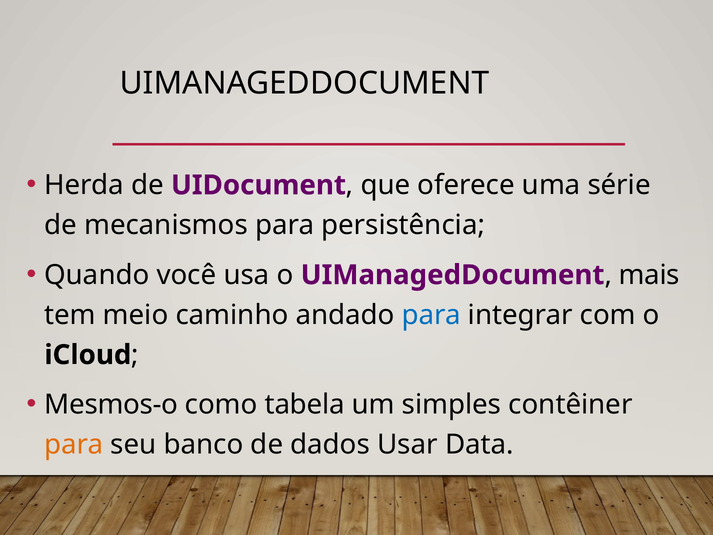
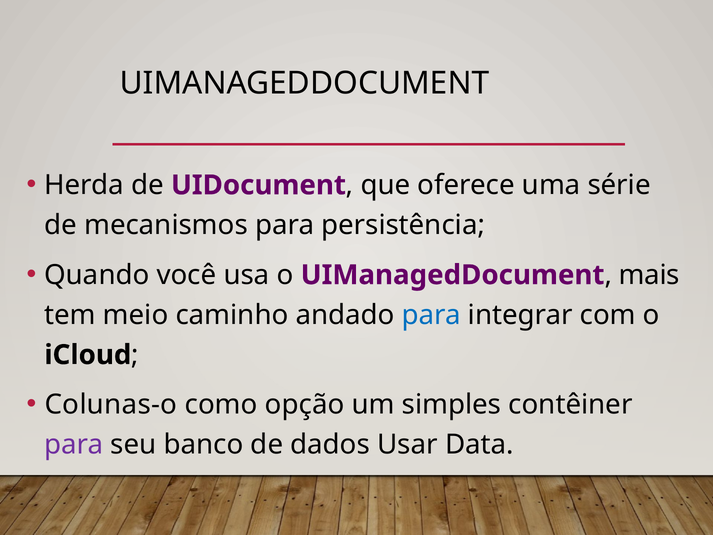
Mesmos-o: Mesmos-o -> Colunas-o
tabela: tabela -> opção
para at (74, 445) colour: orange -> purple
